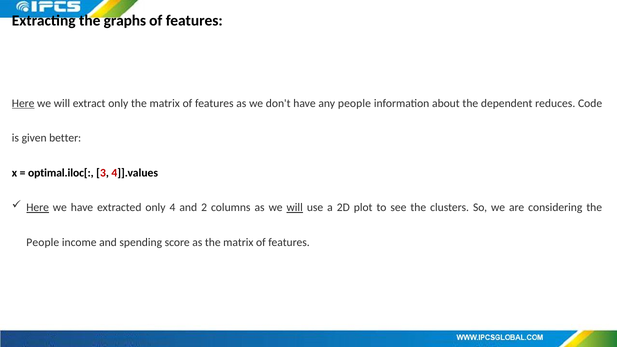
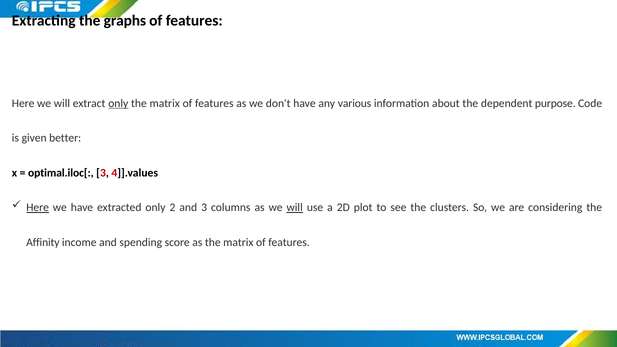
Here at (23, 103) underline: present -> none
only at (118, 103) underline: none -> present
any people: people -> various
reduces: reduces -> purpose
4: 4 -> 2
and 2: 2 -> 3
People at (43, 242): People -> Affinity
